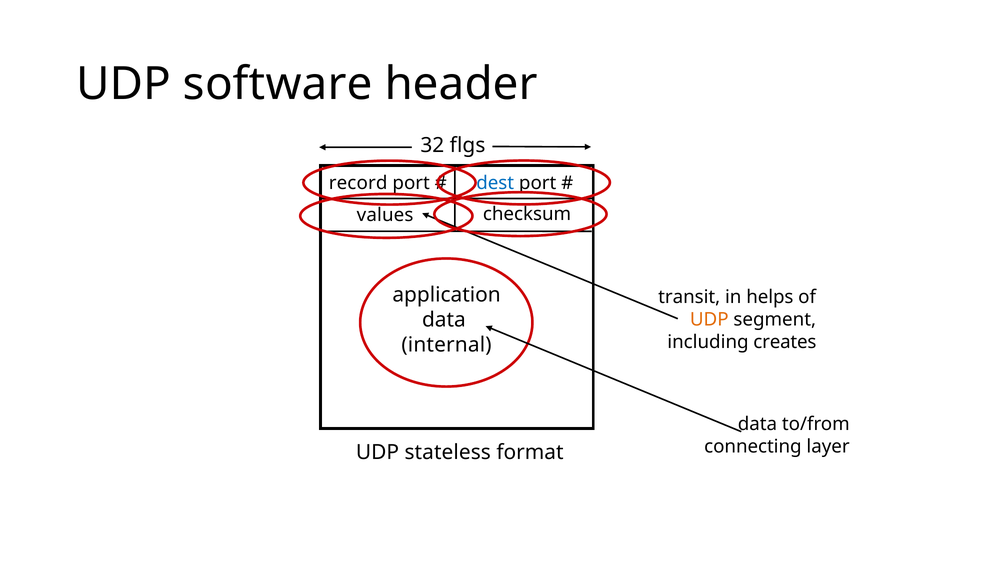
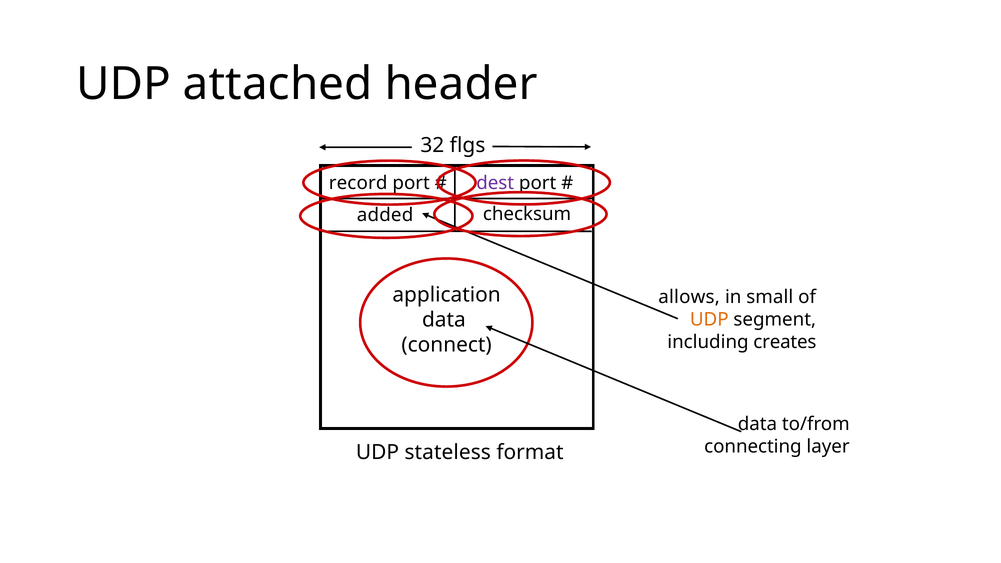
software: software -> attached
dest colour: blue -> purple
values: values -> added
transit: transit -> allows
helps: helps -> small
internal: internal -> connect
